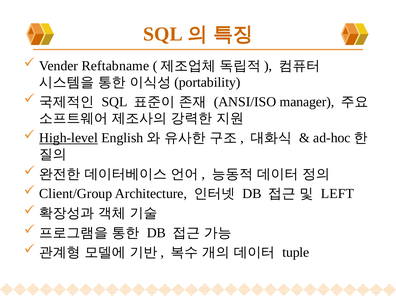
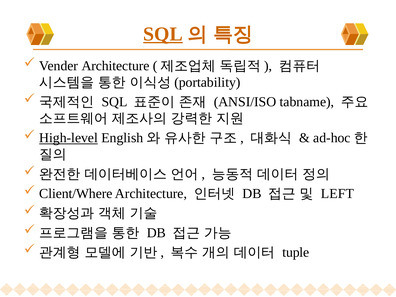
SQL at (163, 34) underline: none -> present
Vender Reftabname: Reftabname -> Architecture
manager: manager -> tabname
Client/Group: Client/Group -> Client/Where
